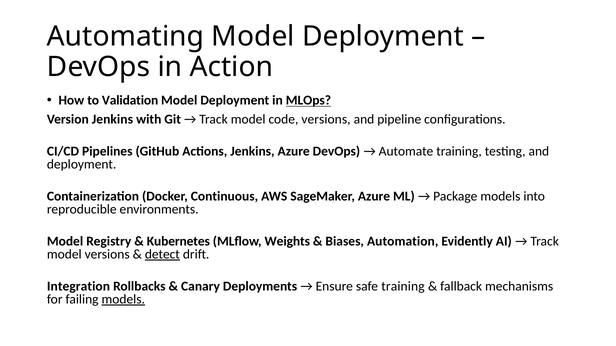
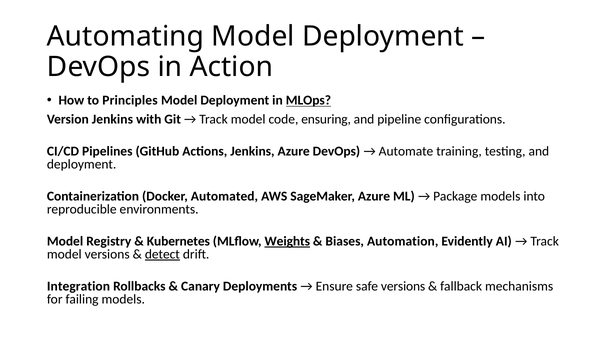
Validation: Validation -> Principles
code versions: versions -> ensuring
Continuous: Continuous -> Automated
Weights underline: none -> present
safe training: training -> versions
models at (123, 300) underline: present -> none
